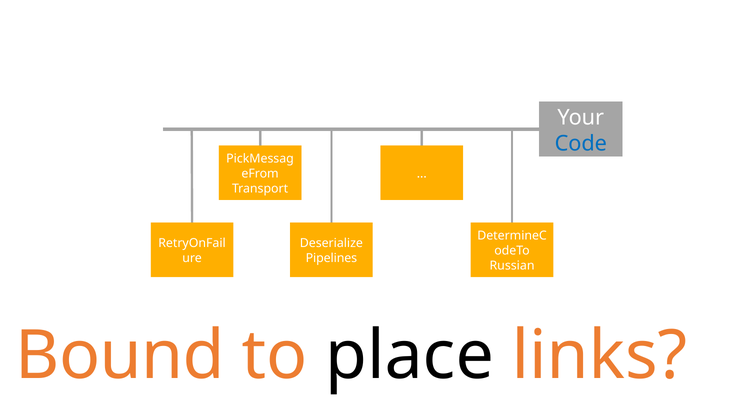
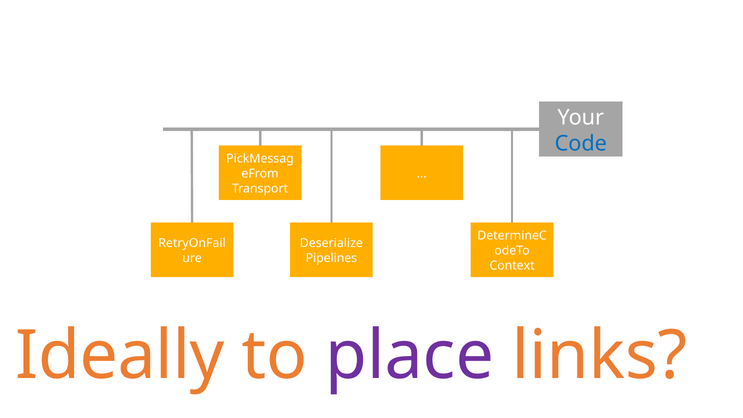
Russian: Russian -> Context
Bound: Bound -> Ideally
place colour: black -> purple
